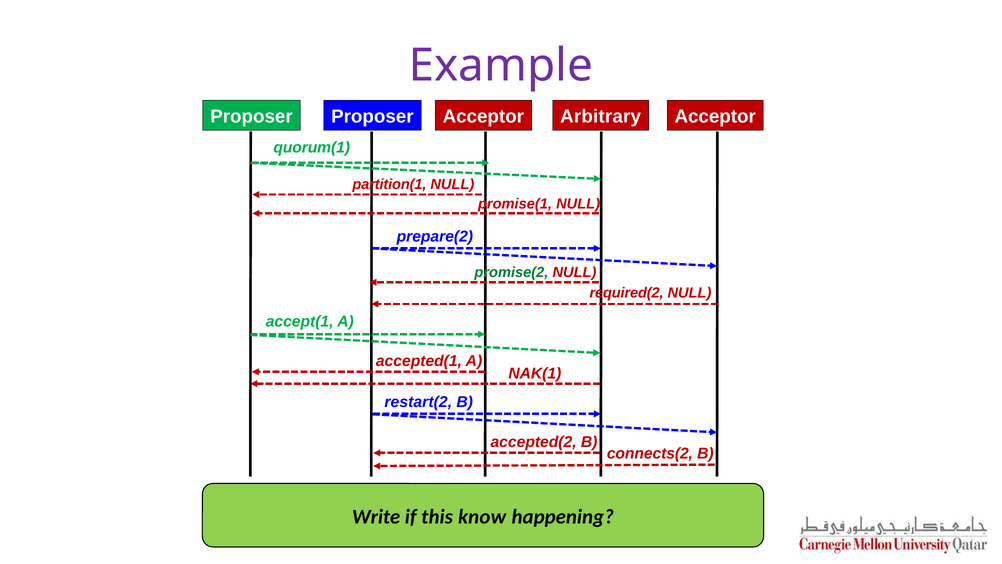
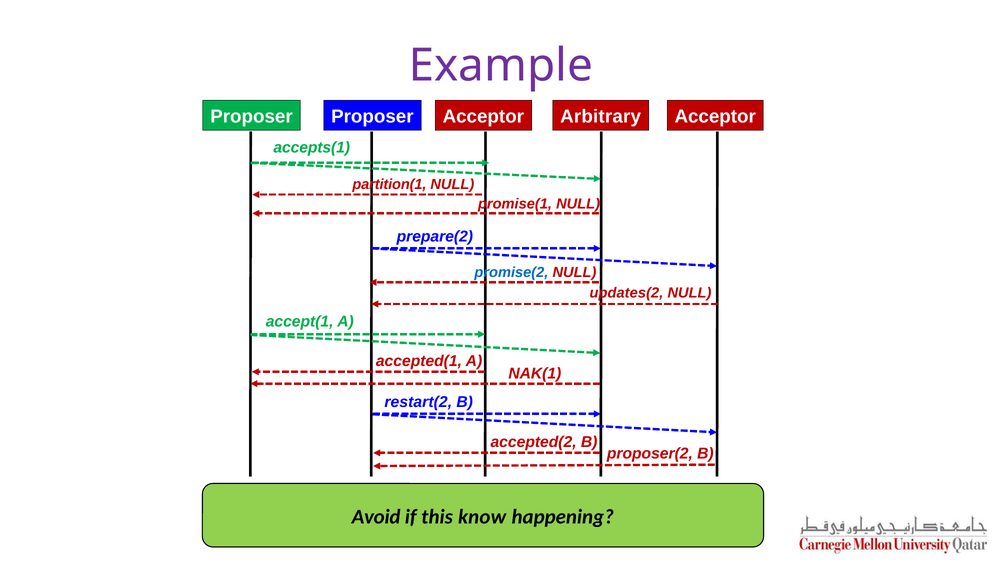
quorum(1: quorum(1 -> accepts(1
promise(2 colour: green -> blue
required(2: required(2 -> updates(2
connects(2: connects(2 -> proposer(2
Write: Write -> Avoid
